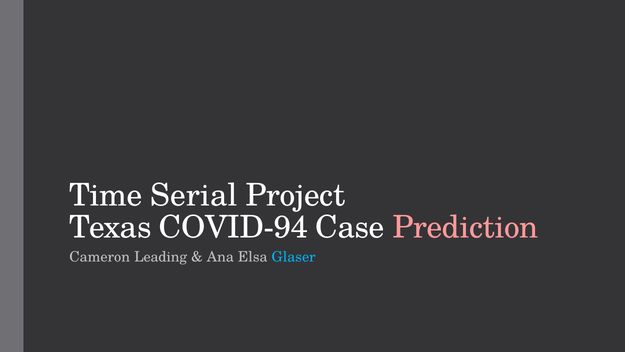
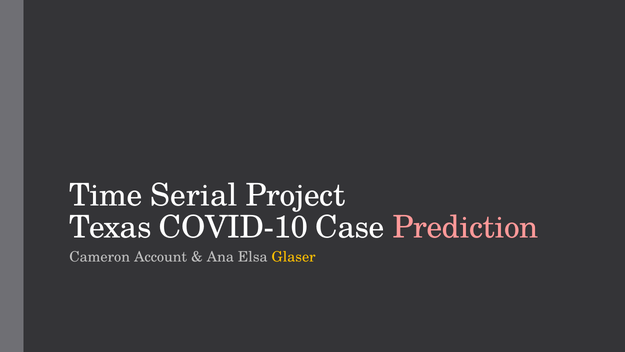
COVID-94: COVID-94 -> COVID-10
Leading: Leading -> Account
Glaser colour: light blue -> yellow
